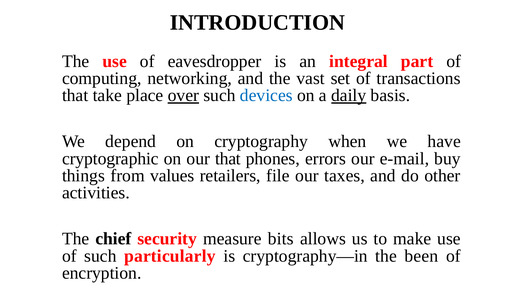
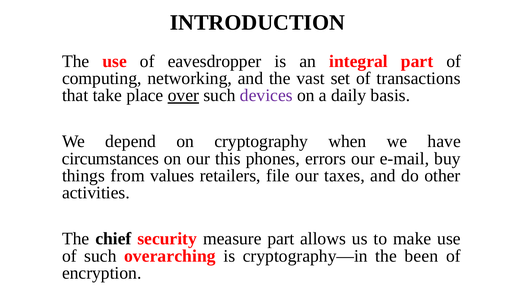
devices colour: blue -> purple
daily underline: present -> none
cryptographic: cryptographic -> circumstances
our that: that -> this
measure bits: bits -> part
particularly: particularly -> overarching
